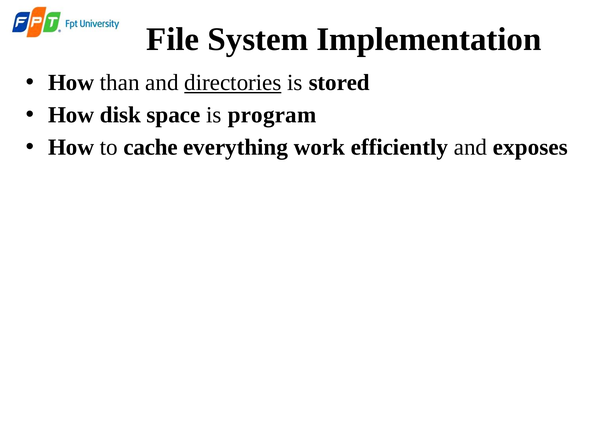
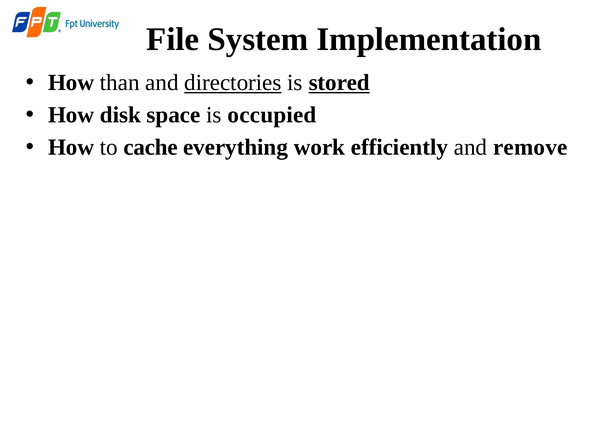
stored underline: none -> present
program: program -> occupied
exposes: exposes -> remove
